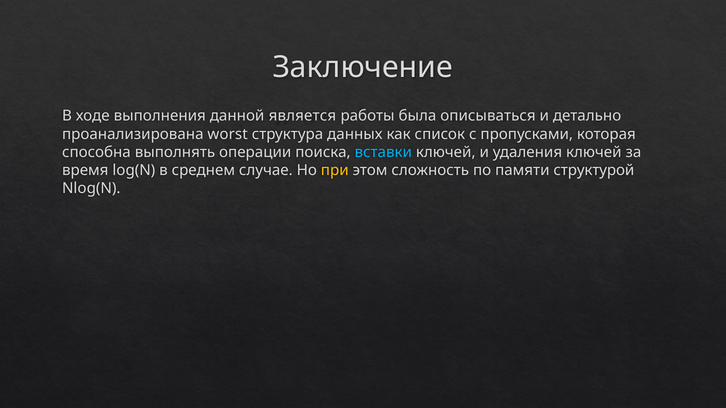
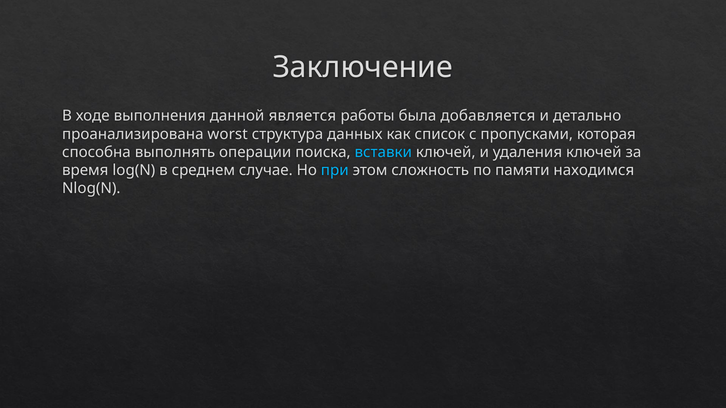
описываться: описываться -> добавляется
при colour: yellow -> light blue
структурой: структурой -> находимся
